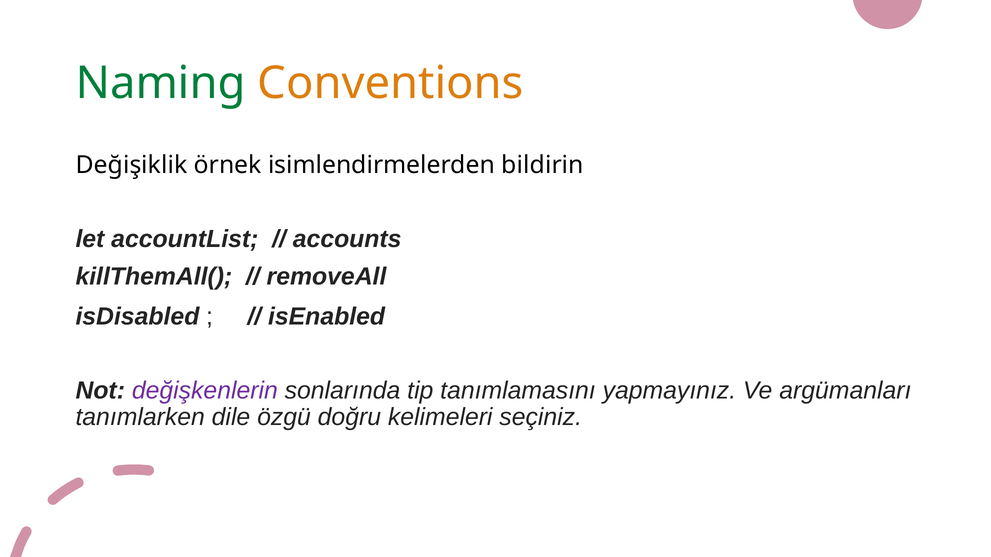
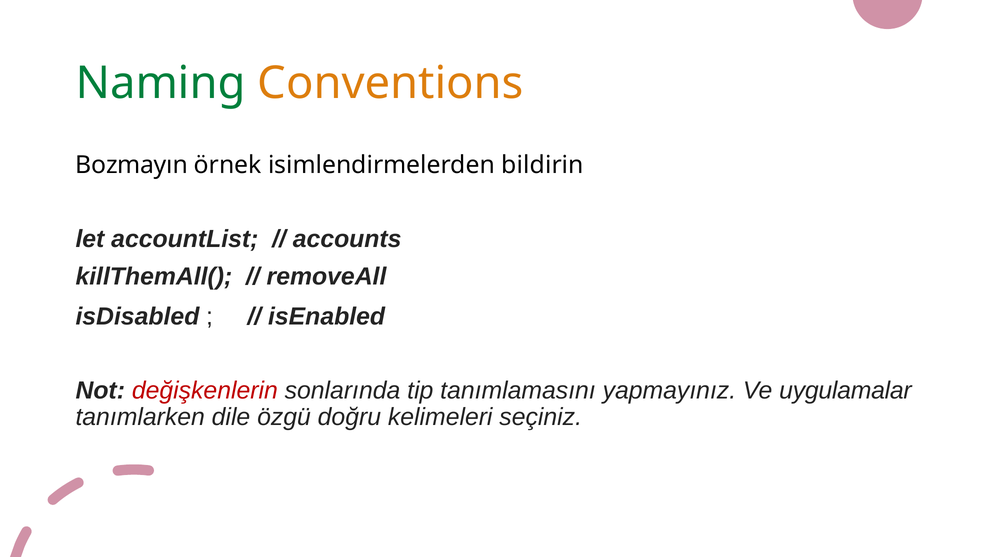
Değişiklik: Değişiklik -> Bozmayın
değişkenlerin colour: purple -> red
argümanları: argümanları -> uygulamalar
